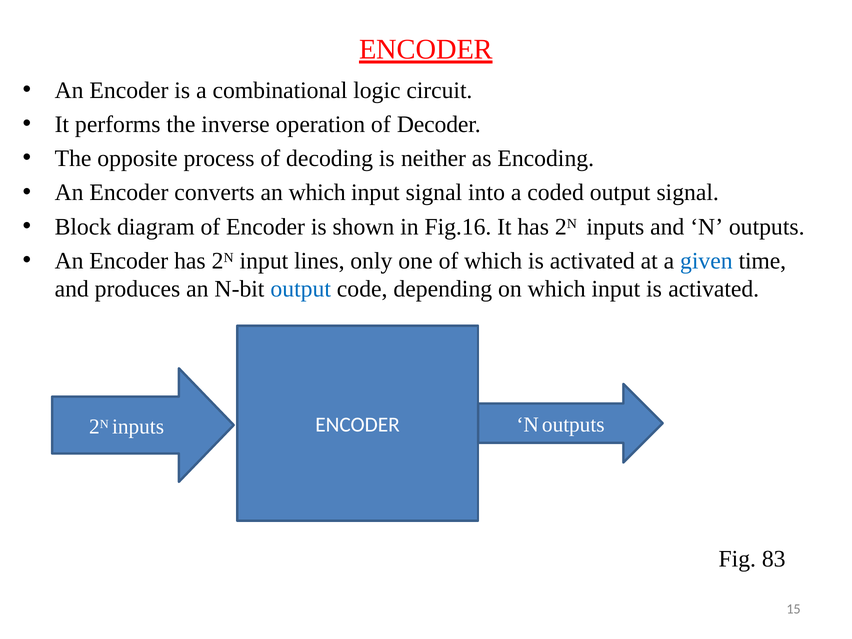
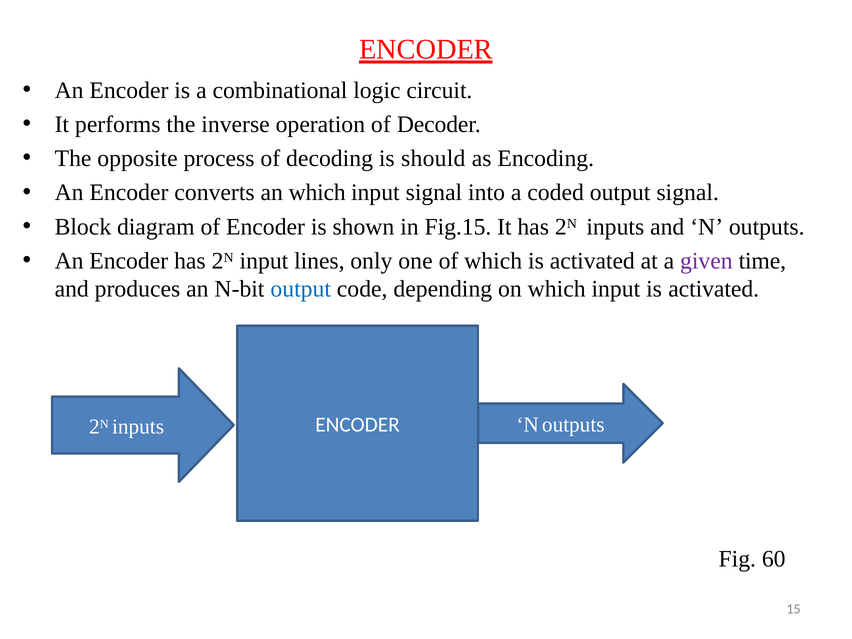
neither: neither -> should
Fig.16: Fig.16 -> Fig.15
given colour: blue -> purple
83: 83 -> 60
